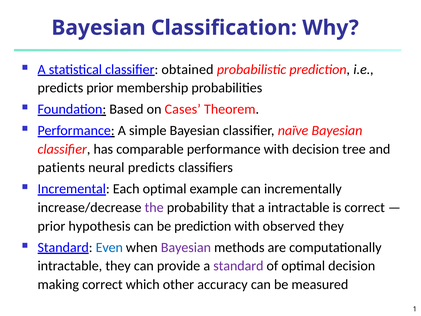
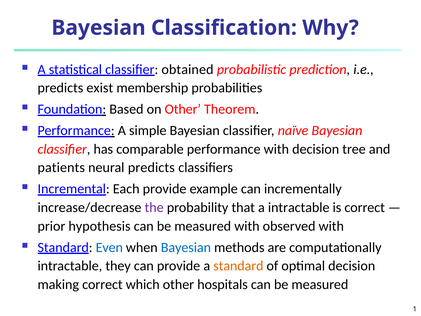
predicts prior: prior -> exist
on Cases: Cases -> Other
Each optimal: optimal -> provide
prediction at (203, 226): prediction -> measured
observed they: they -> with
Bayesian at (186, 247) colour: purple -> blue
standard at (238, 266) colour: purple -> orange
accuracy: accuracy -> hospitals
